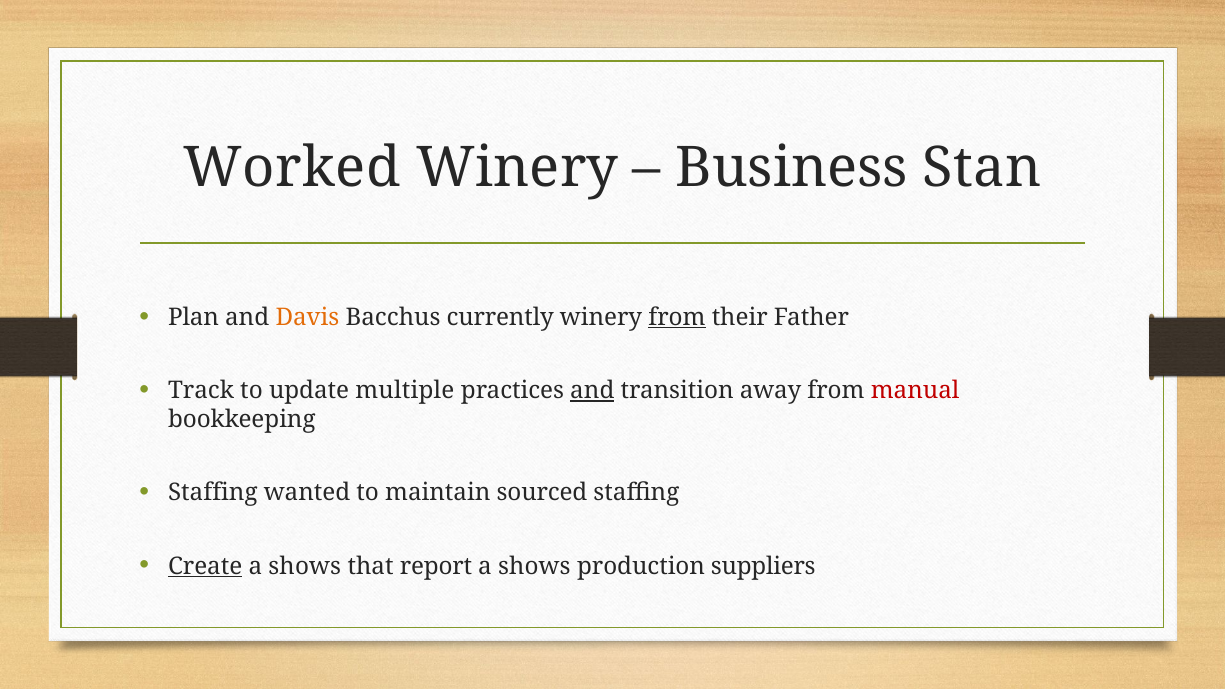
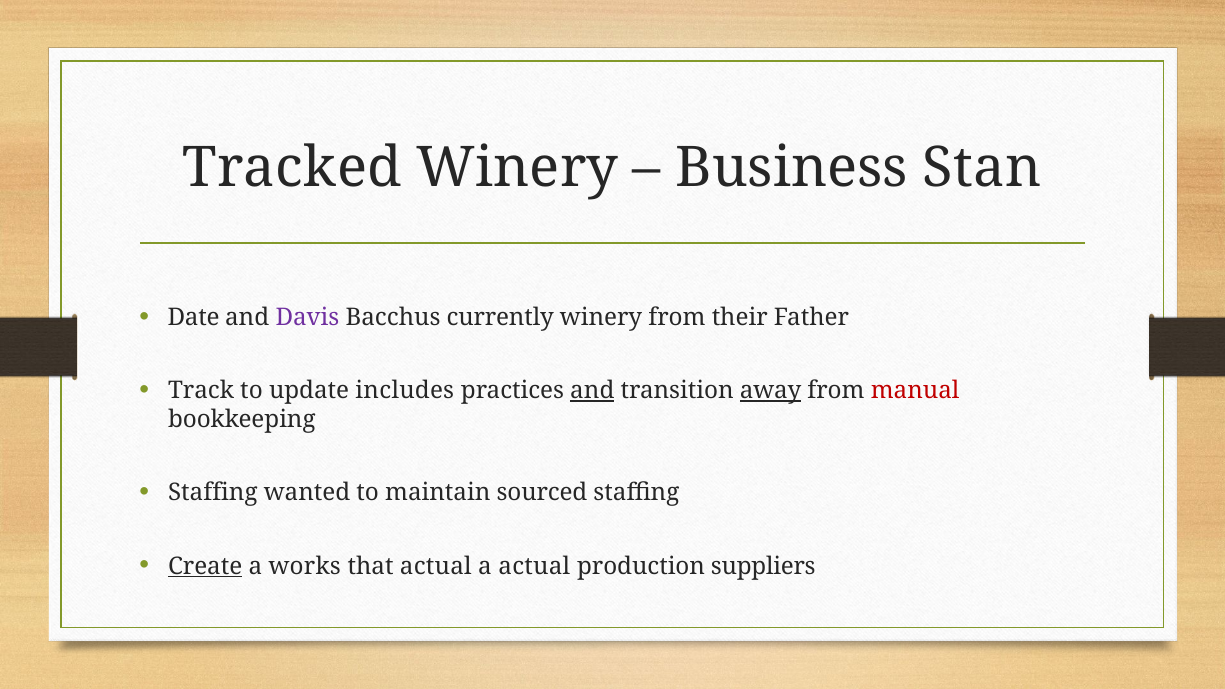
Worked: Worked -> Tracked
Plan: Plan -> Date
Davis colour: orange -> purple
from at (677, 317) underline: present -> none
multiple: multiple -> includes
away underline: none -> present
shows at (305, 566): shows -> works
that report: report -> actual
shows at (534, 566): shows -> actual
